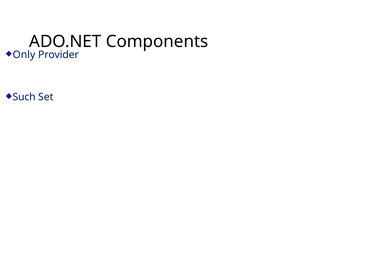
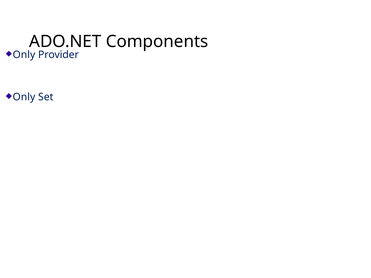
Such at (24, 97): Such -> Only
